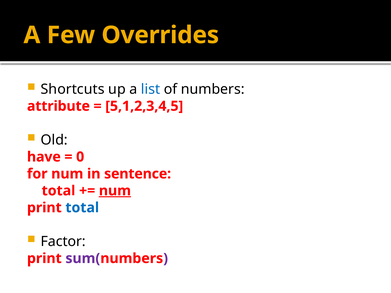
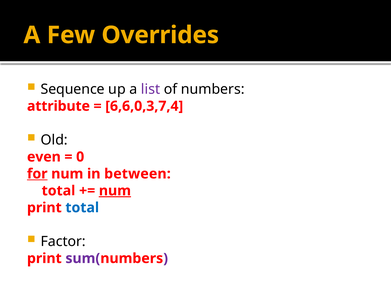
Shortcuts: Shortcuts -> Sequence
list colour: blue -> purple
5,1,2,3,4,5: 5,1,2,3,4,5 -> 6,6,0,3,7,4
have: have -> even
for underline: none -> present
sentence: sentence -> between
